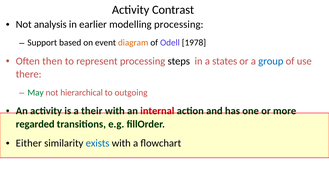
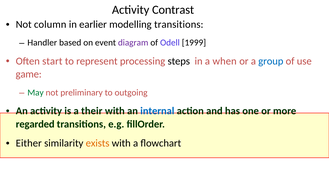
analysis: analysis -> column
modelling processing: processing -> transitions
Support: Support -> Handler
diagram colour: orange -> purple
1978: 1978 -> 1999
then: then -> start
states: states -> when
there: there -> game
hierarchical: hierarchical -> preliminary
internal colour: red -> blue
exists colour: blue -> orange
